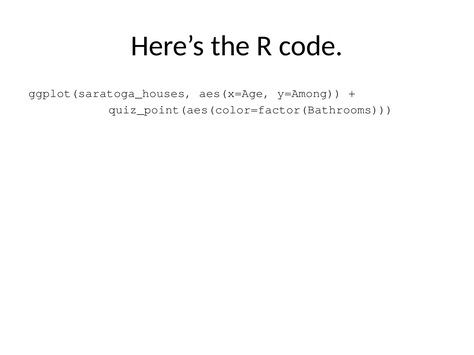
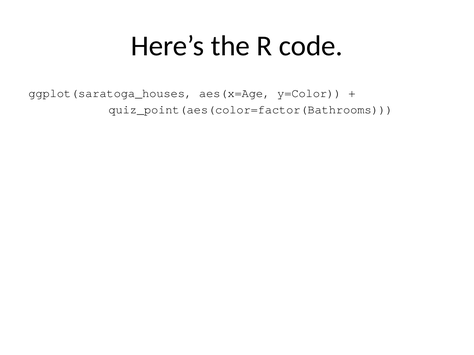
y=Among: y=Among -> y=Color
